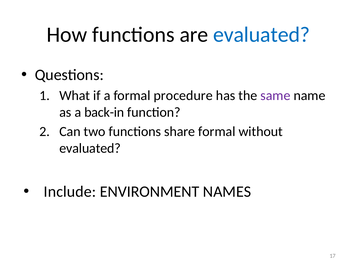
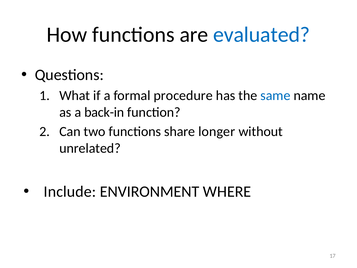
same colour: purple -> blue
share formal: formal -> longer
evaluated at (90, 148): evaluated -> unrelated
NAMES: NAMES -> WHERE
